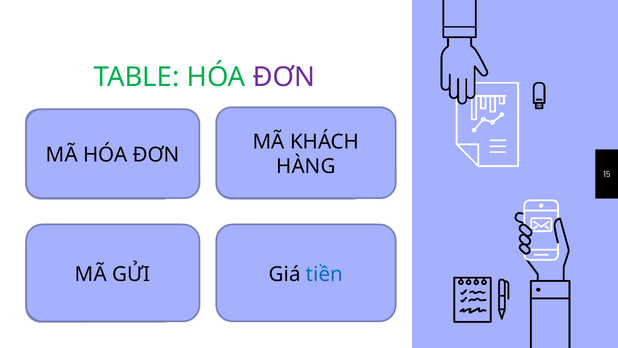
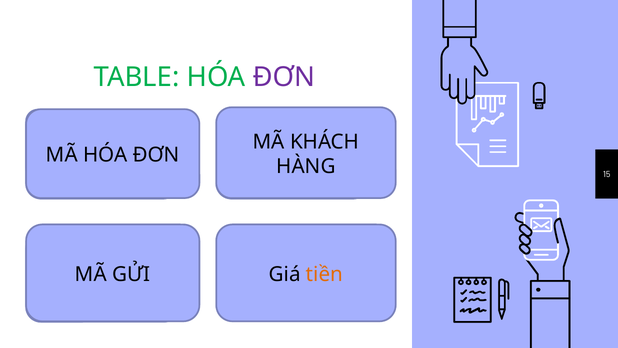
tiền colour: blue -> orange
